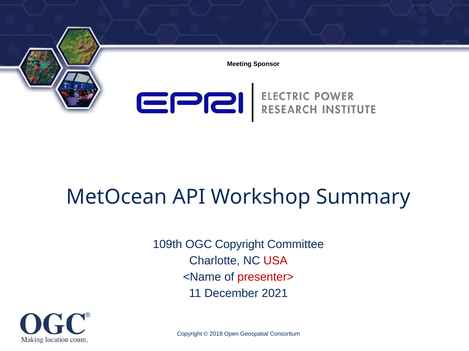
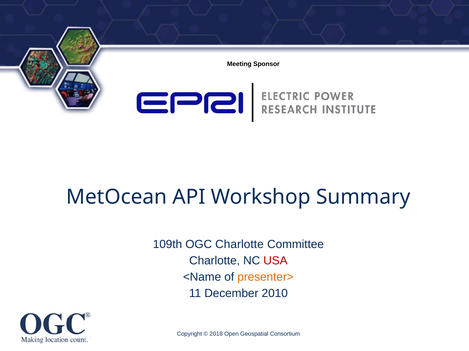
OGC Copyright: Copyright -> Charlotte
presenter> colour: red -> orange
2021: 2021 -> 2010
